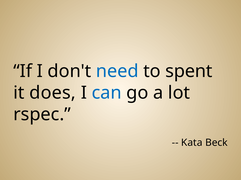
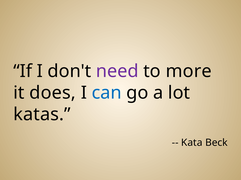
need colour: blue -> purple
spent: spent -> more
rspec: rspec -> katas
